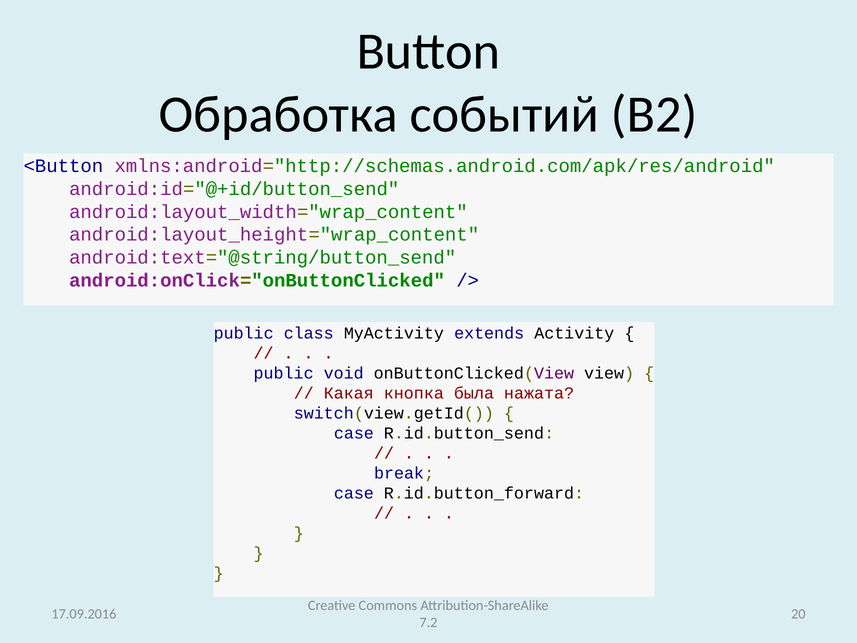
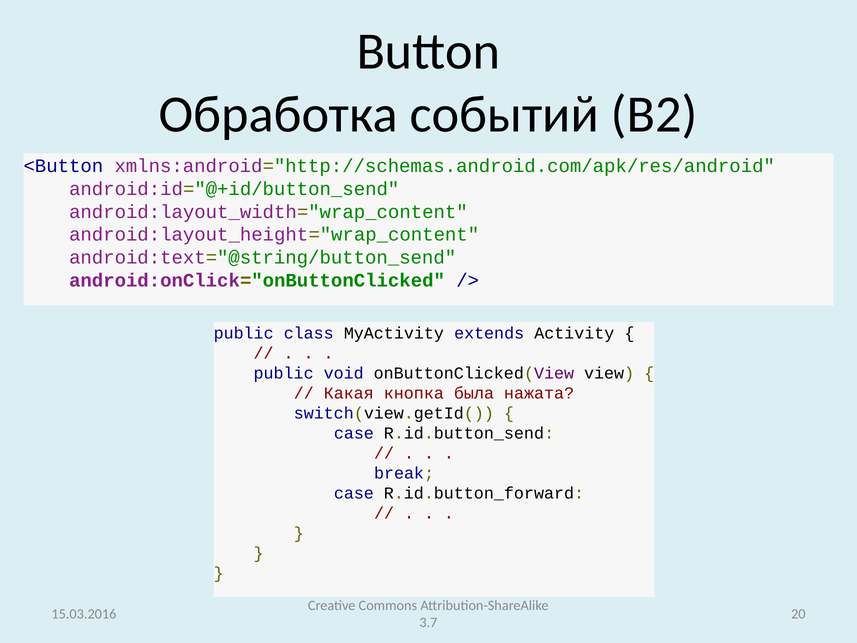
17.09.2016: 17.09.2016 -> 15.03.2016
7.2: 7.2 -> 3.7
